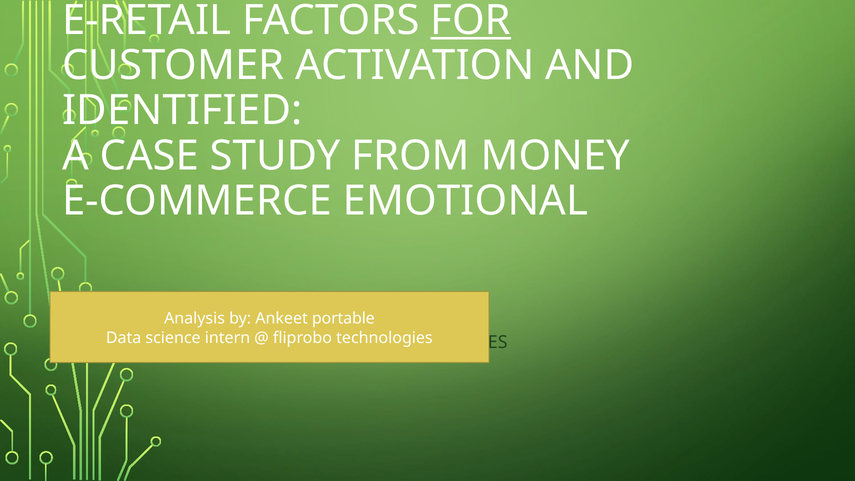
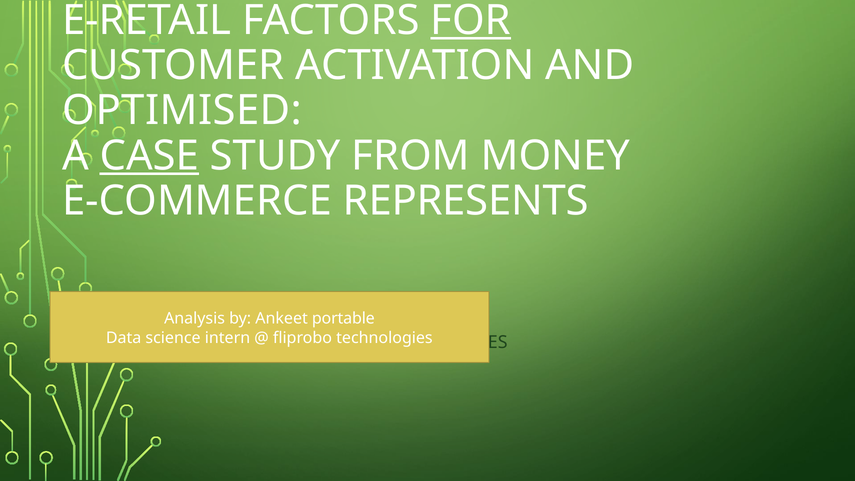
IDENTIFIED: IDENTIFIED -> OPTIMISED
CASE underline: none -> present
EMOTIONAL: EMOTIONAL -> REPRESENTS
